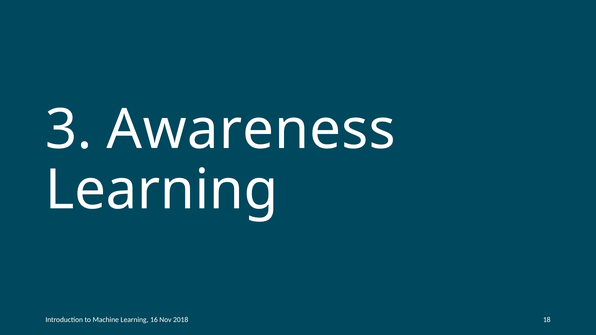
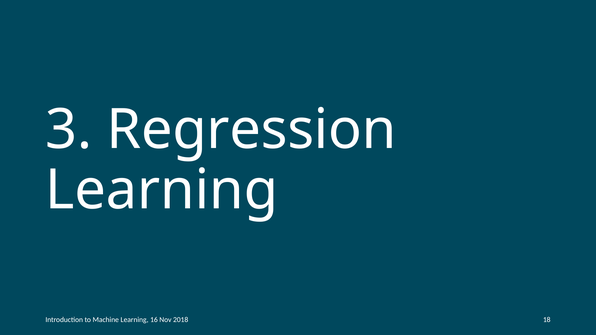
Awareness: Awareness -> Regression
